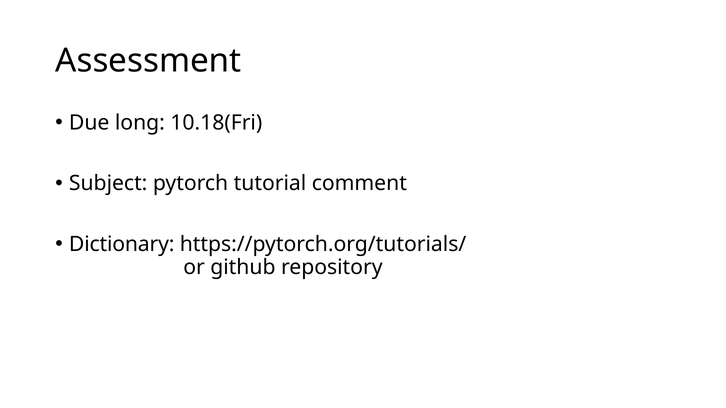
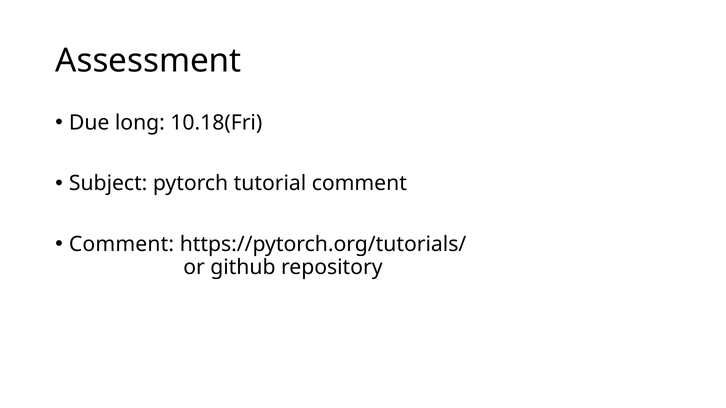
Dictionary at (122, 245): Dictionary -> Comment
